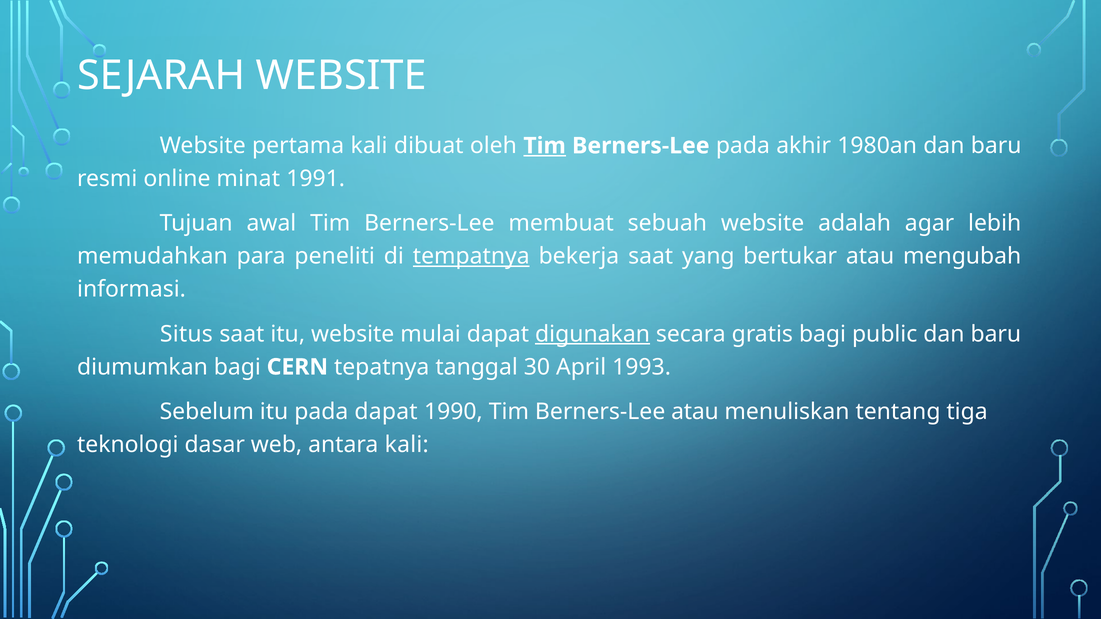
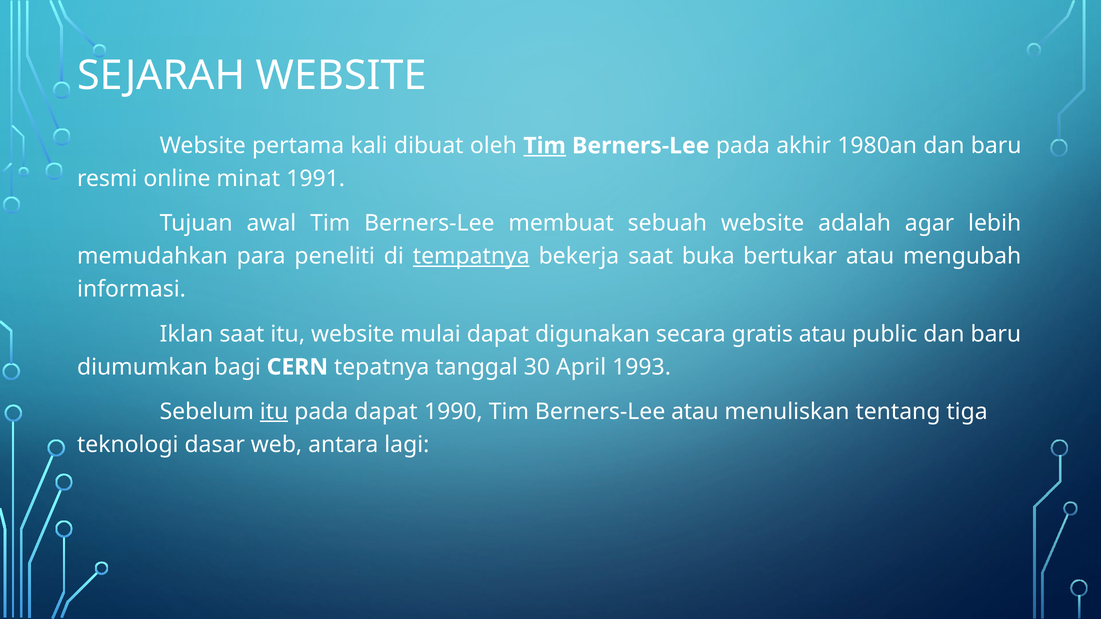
yang: yang -> buka
Situs: Situs -> Iklan
digunakan underline: present -> none
gratis bagi: bagi -> atau
itu at (274, 412) underline: none -> present
antara kali: kali -> lagi
